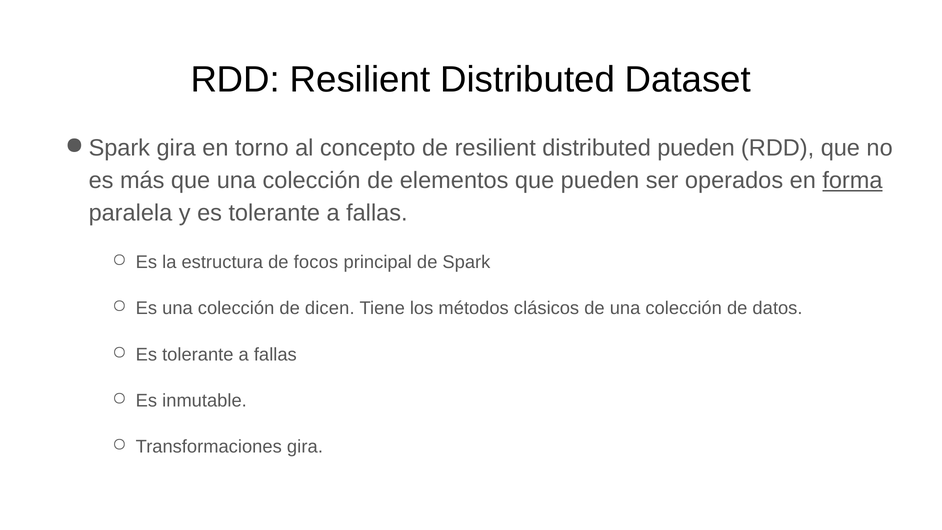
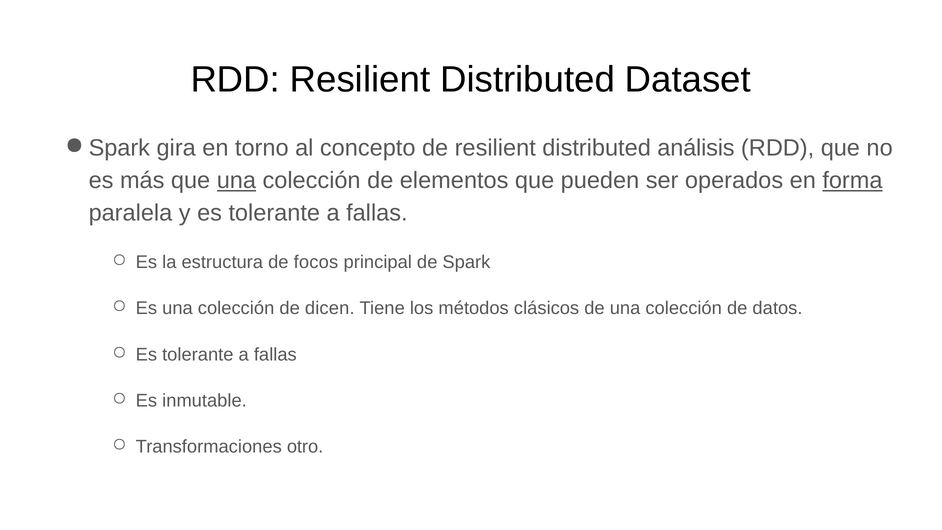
distributed pueden: pueden -> análisis
una at (236, 181) underline: none -> present
Transformaciones gira: gira -> otro
